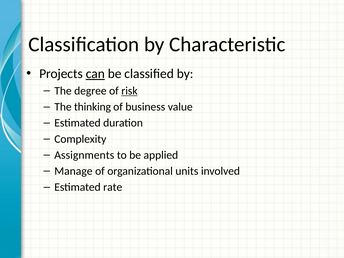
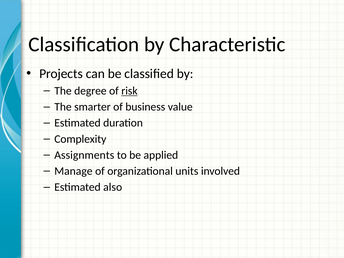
can underline: present -> none
thinking: thinking -> smarter
rate: rate -> also
